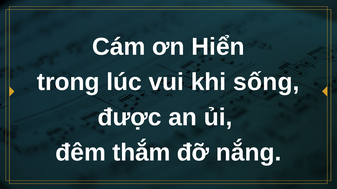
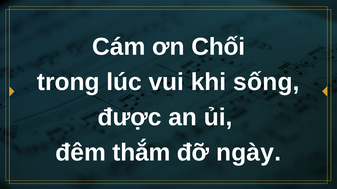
Hiển: Hiển -> Chối
nắng: nắng -> ngày
